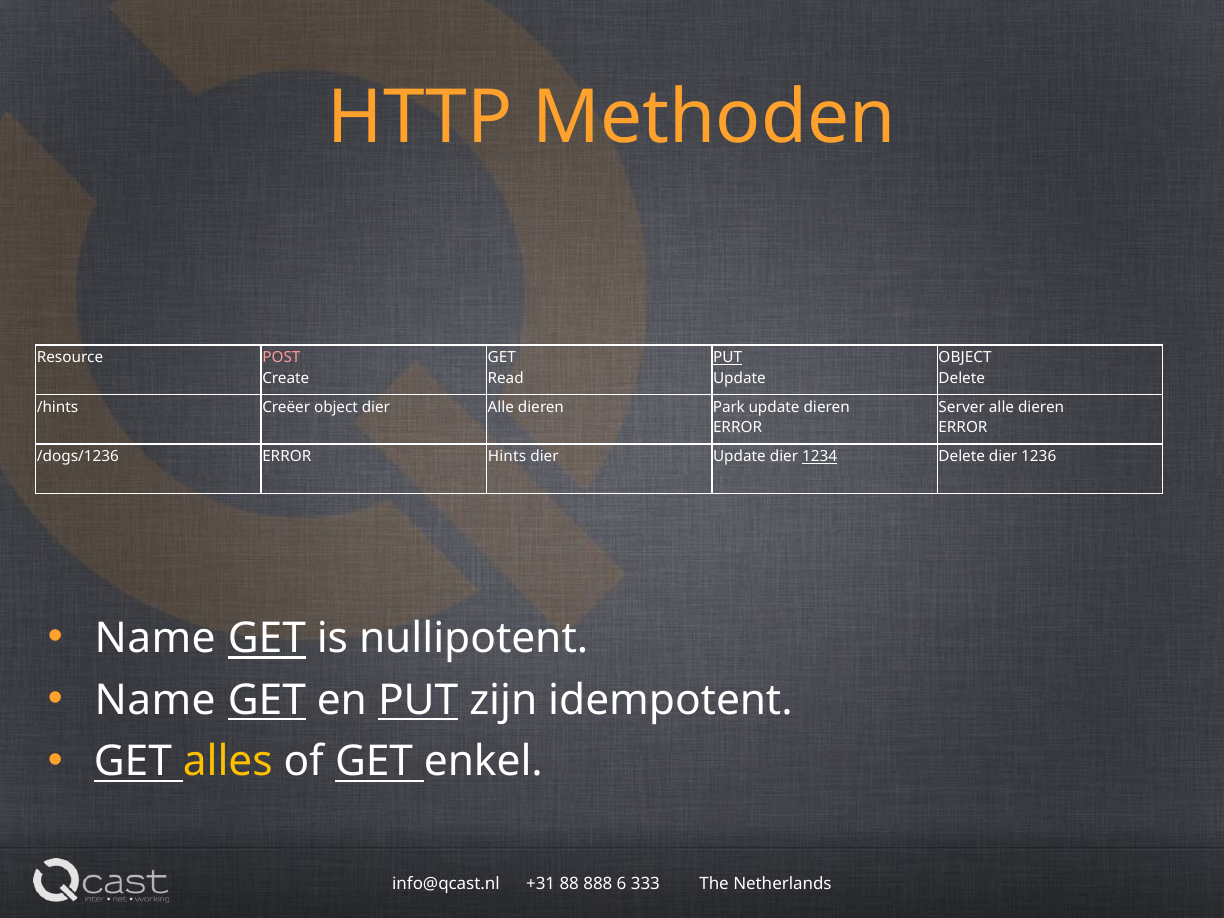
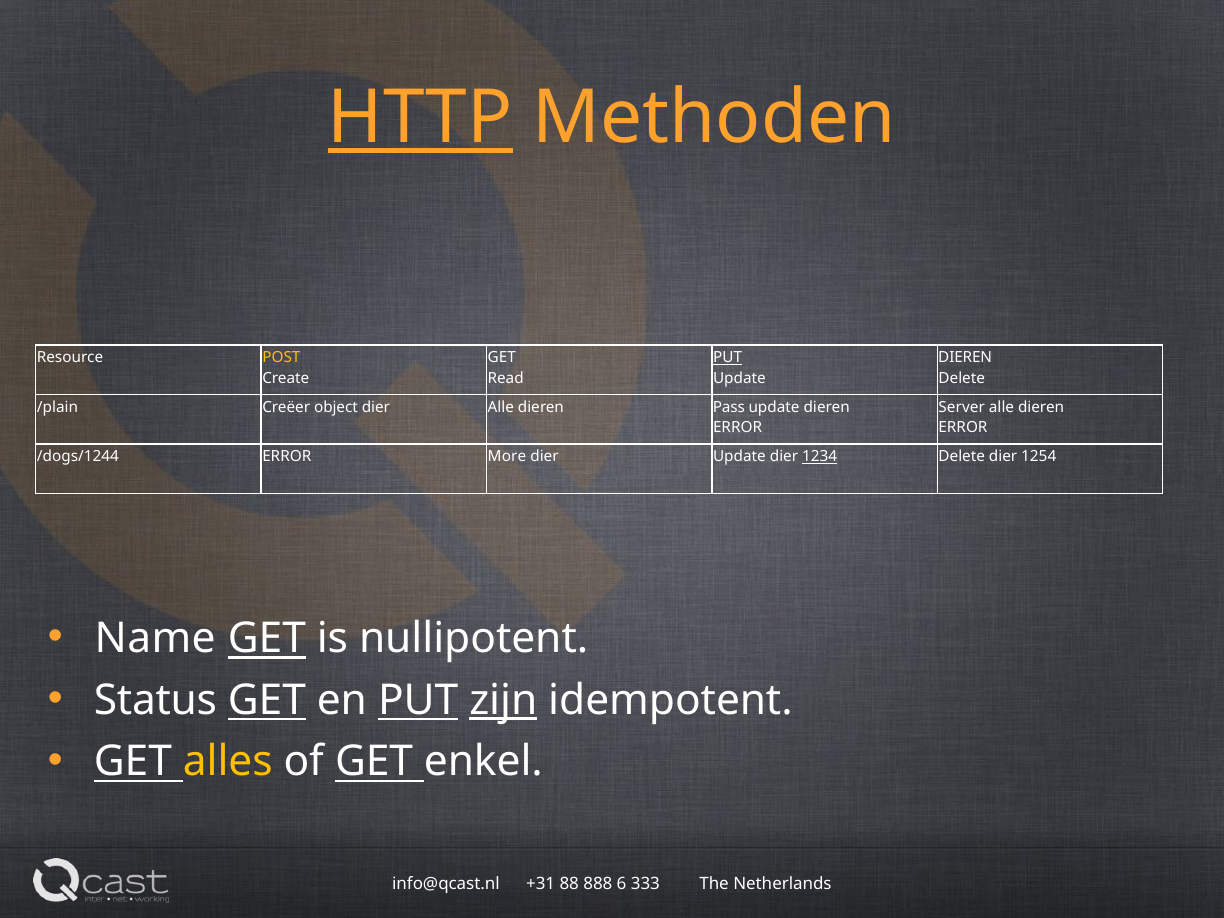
HTTP underline: none -> present
POST colour: pink -> yellow
OBJECT at (965, 357): OBJECT -> DIEREN
/hints: /hints -> /plain
Park: Park -> Pass
/dogs/1236: /dogs/1236 -> /dogs/1244
Hints: Hints -> More
1236: 1236 -> 1254
Name at (155, 700): Name -> Status
zijn underline: none -> present
